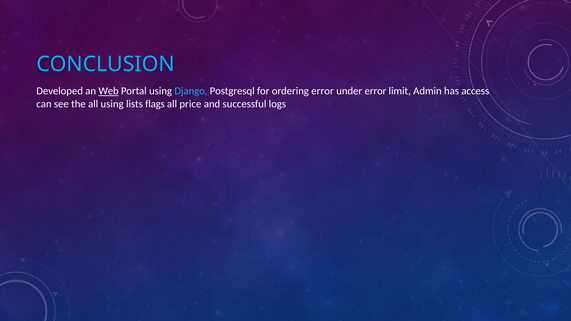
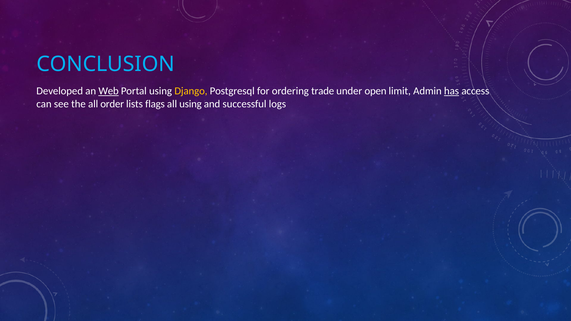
Django colour: light blue -> yellow
ordering error: error -> trade
under error: error -> open
has underline: none -> present
all using: using -> order
all price: price -> using
